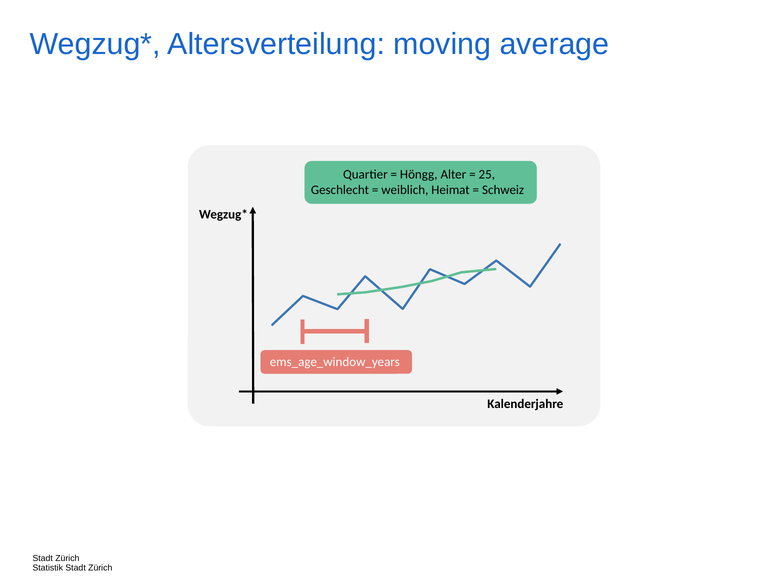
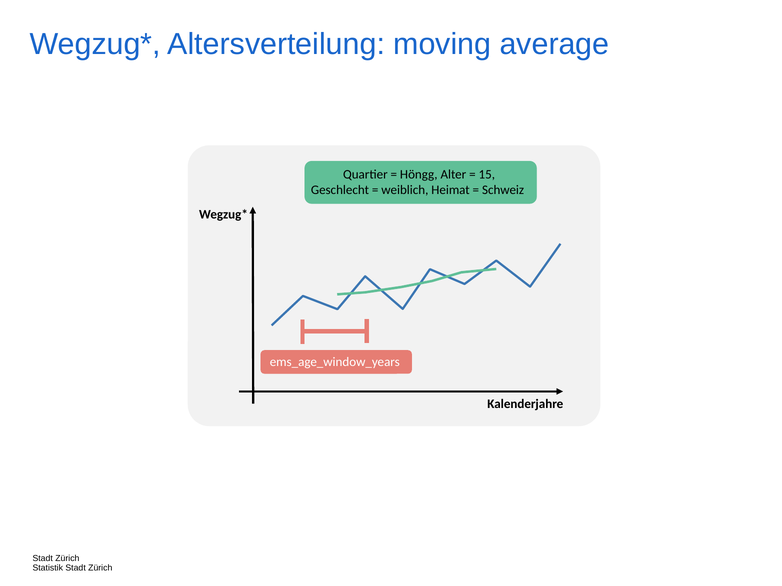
25: 25 -> 15
